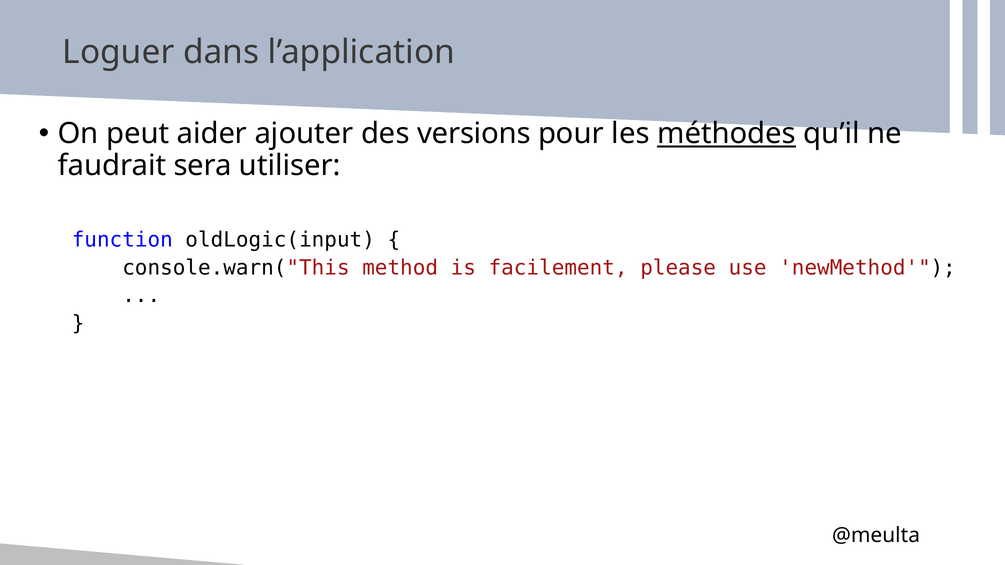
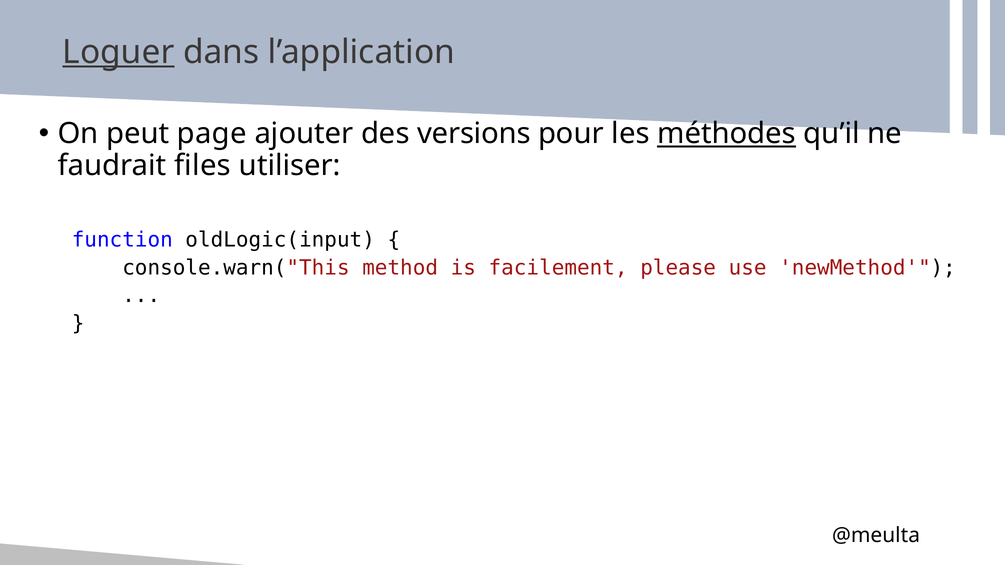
Loguer underline: none -> present
aider: aider -> page
sera: sera -> files
